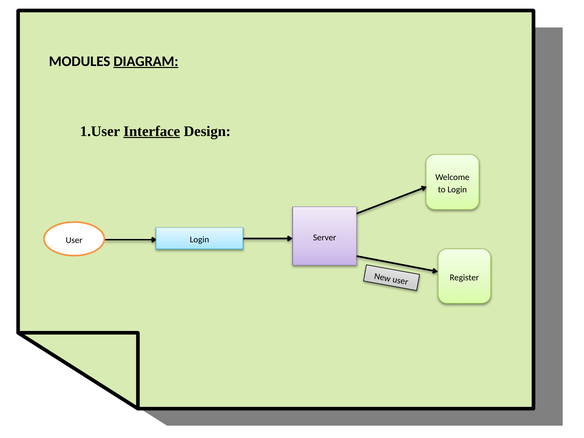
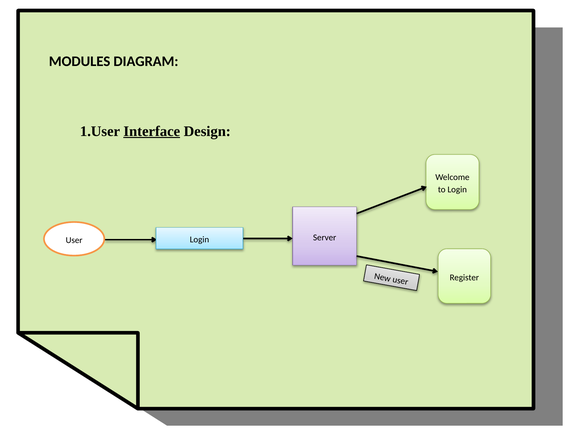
DIAGRAM underline: present -> none
